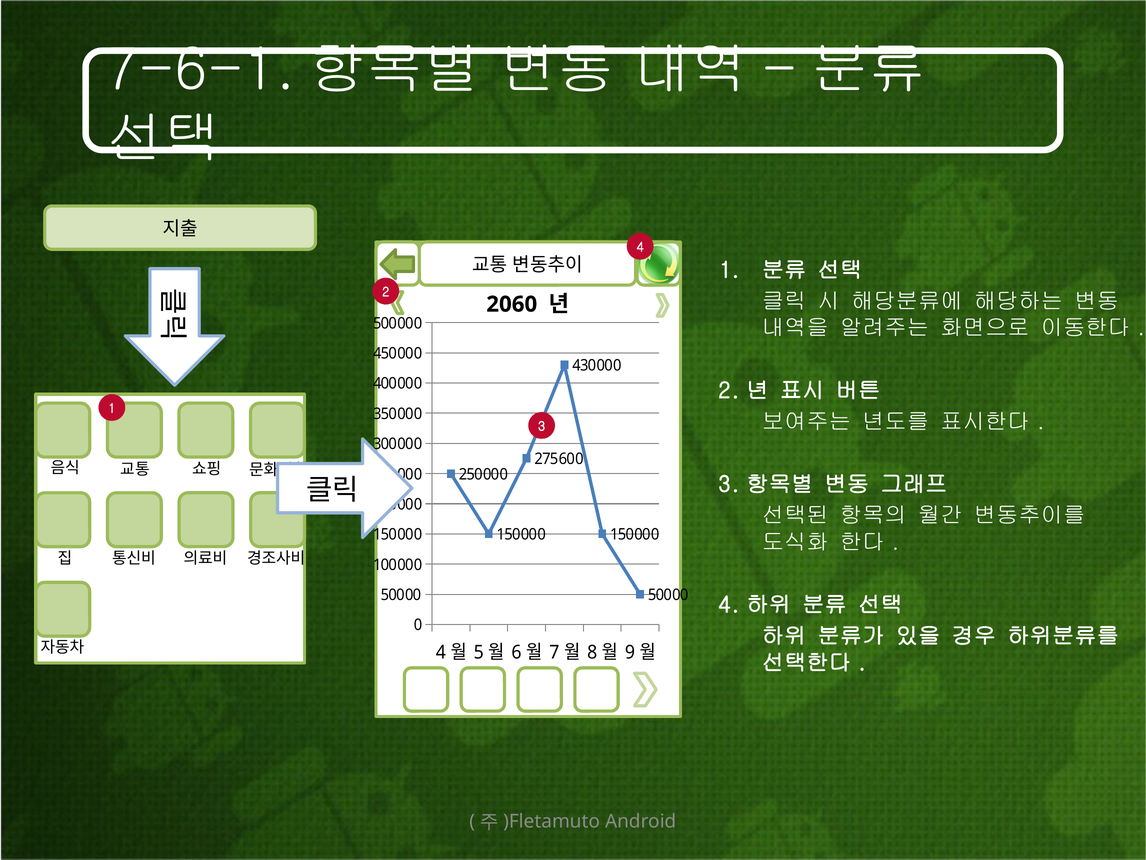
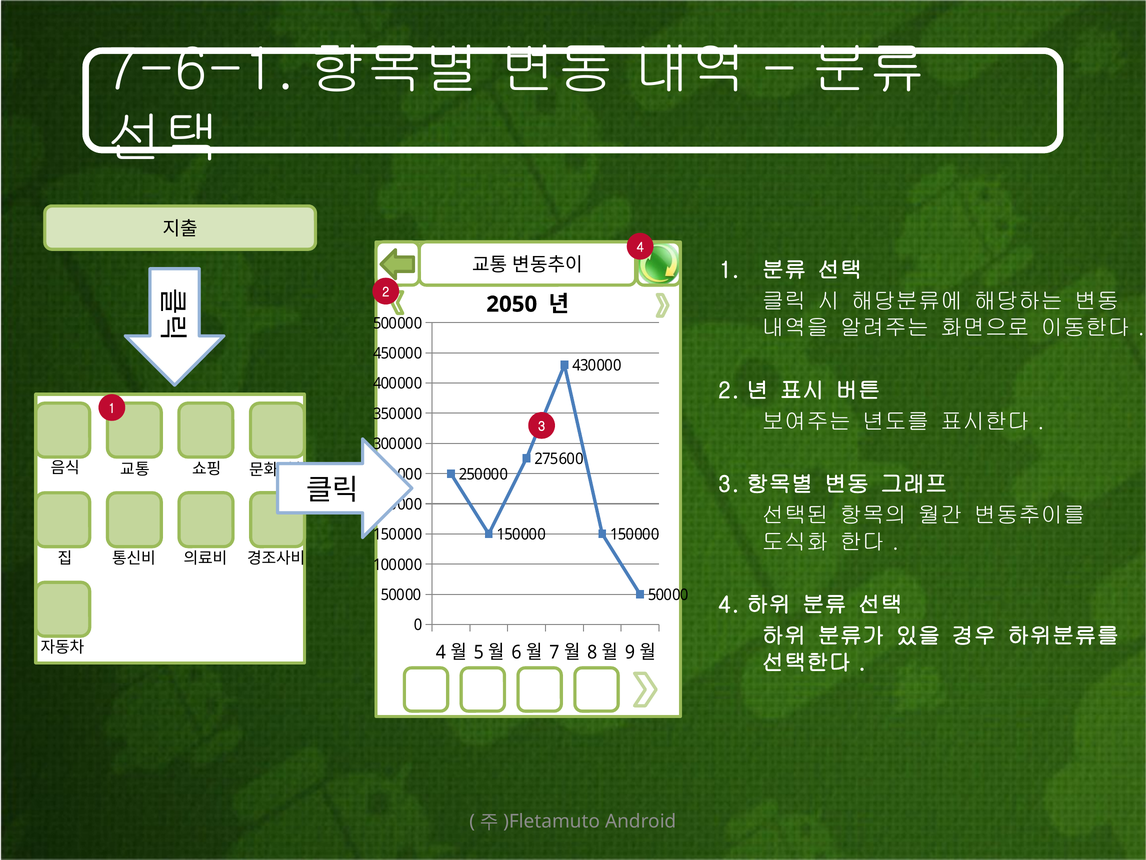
2060: 2060 -> 2050
